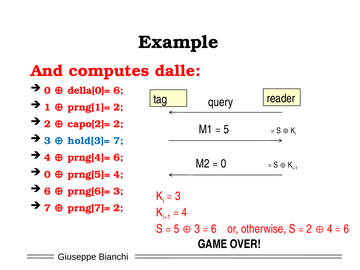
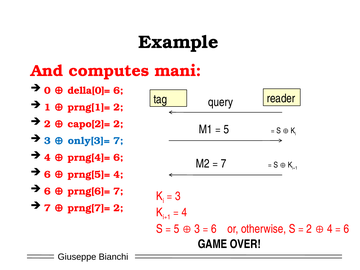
dalle: dalle -> mani
hold[3]=: hold[3]= -> only[3]=
0 at (223, 164): 0 -> 7
0 at (47, 174): 0 -> 6
prng[6]= 3: 3 -> 7
